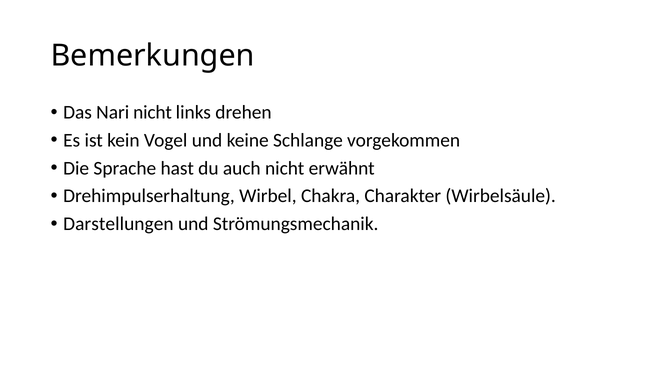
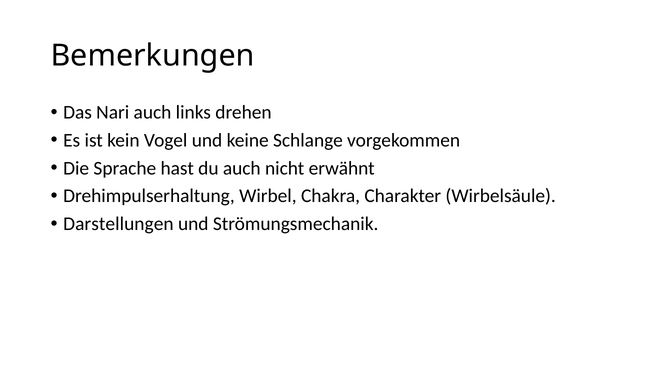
Nari nicht: nicht -> auch
